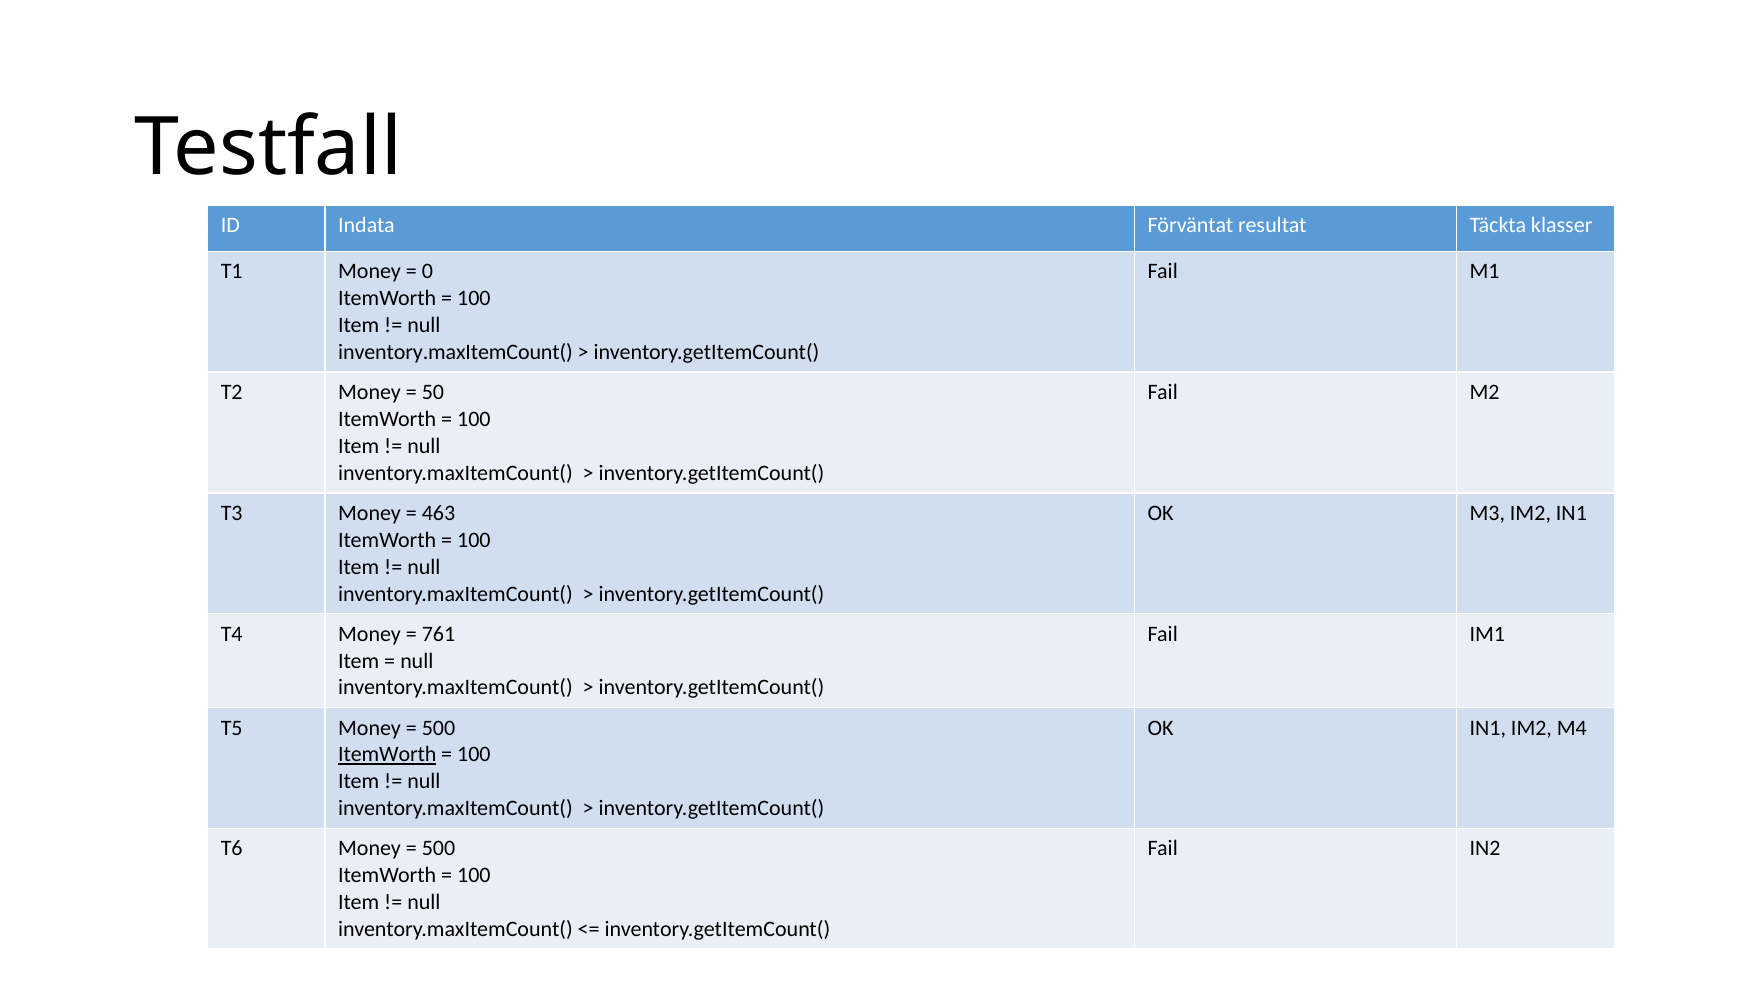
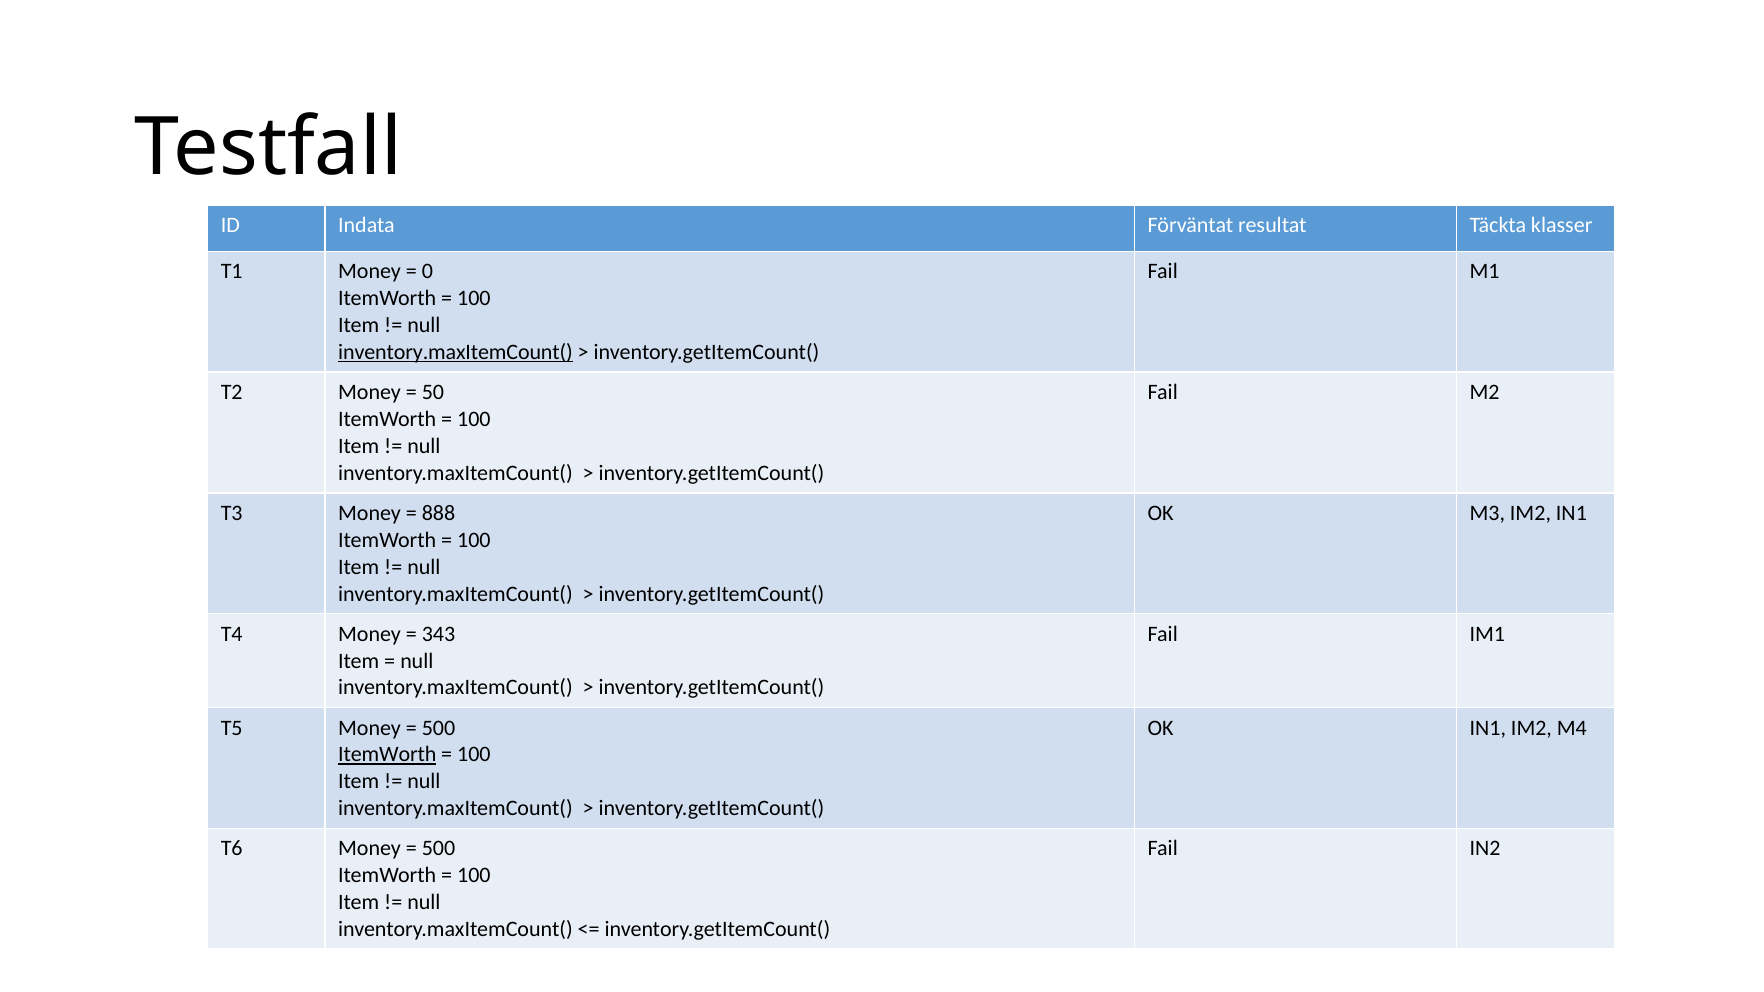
inventory.maxItemCount( at (456, 352) underline: none -> present
463: 463 -> 888
761: 761 -> 343
